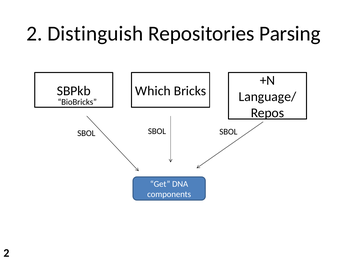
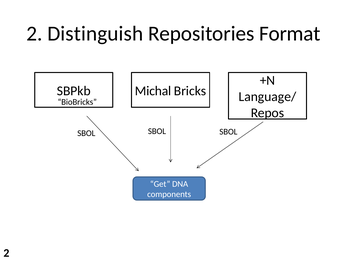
Parsing: Parsing -> Format
Which: Which -> Michal
